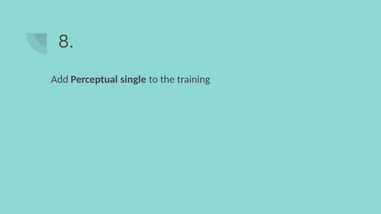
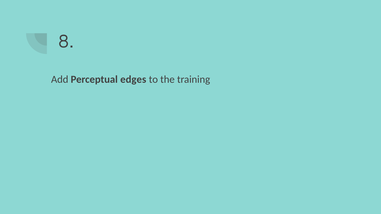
single: single -> edges
